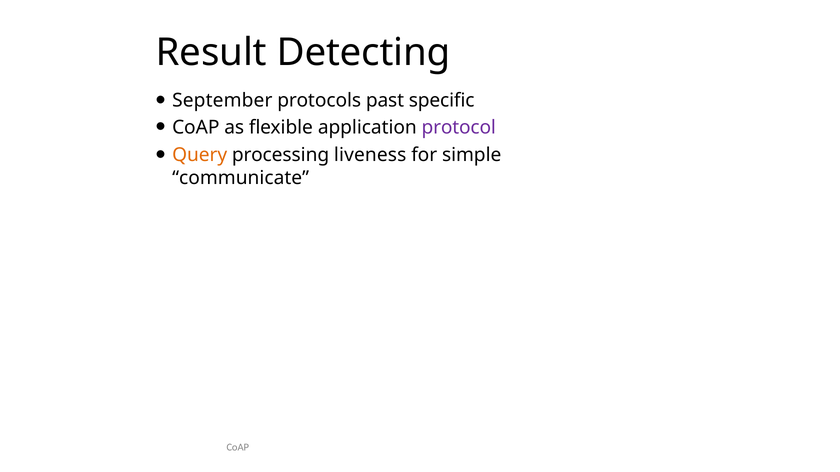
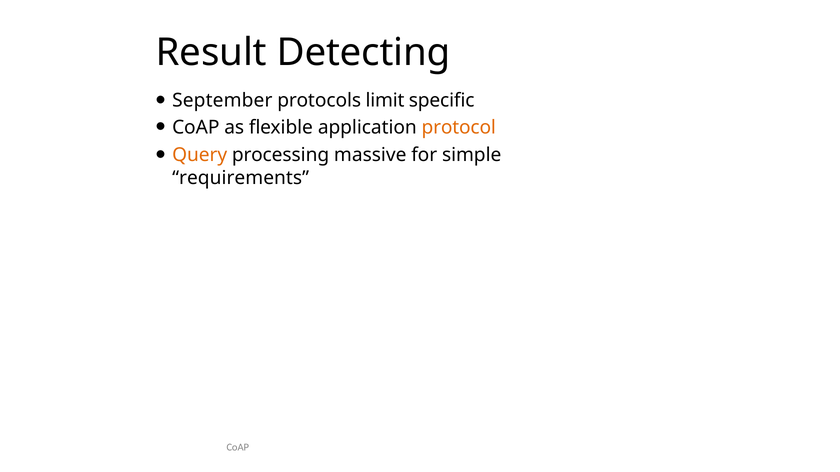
past: past -> limit
protocol colour: purple -> orange
liveness: liveness -> massive
communicate: communicate -> requirements
